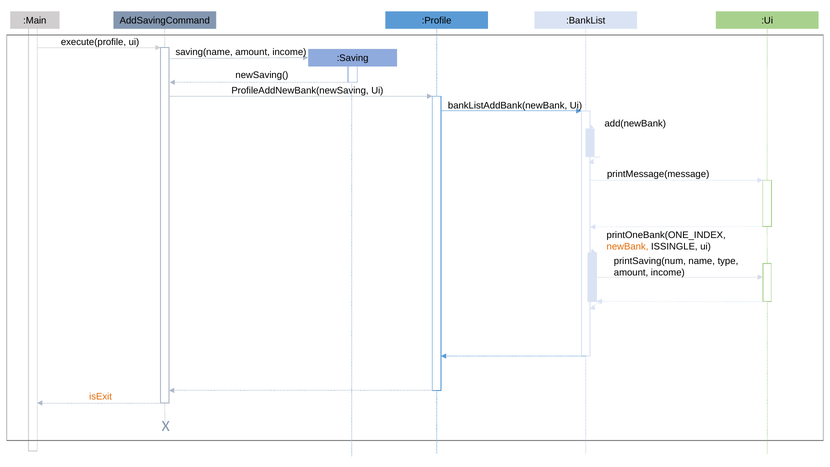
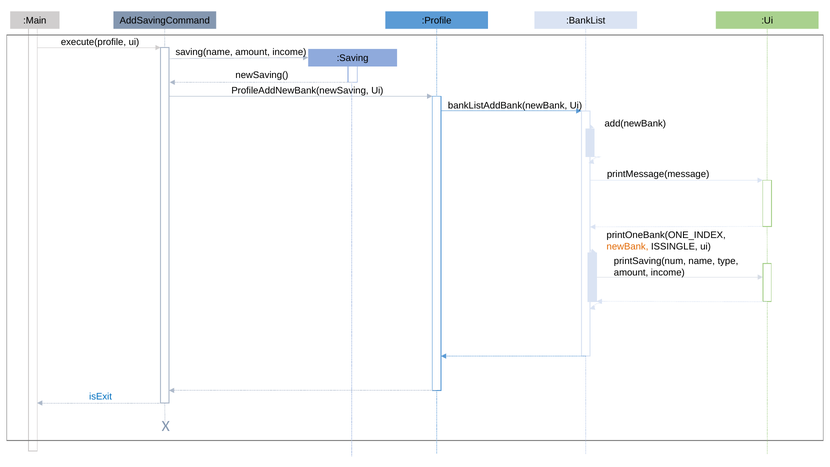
isExit colour: orange -> blue
